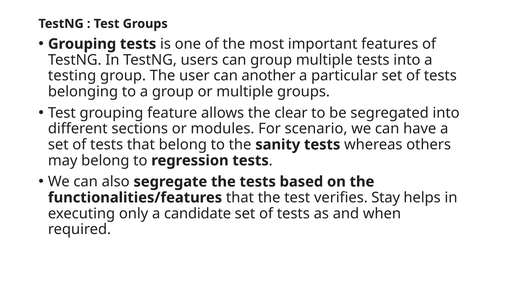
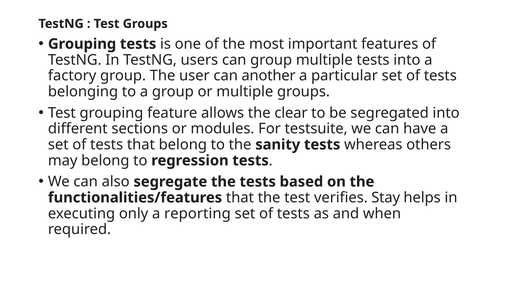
testing: testing -> factory
scenario: scenario -> testsuite
candidate: candidate -> reporting
